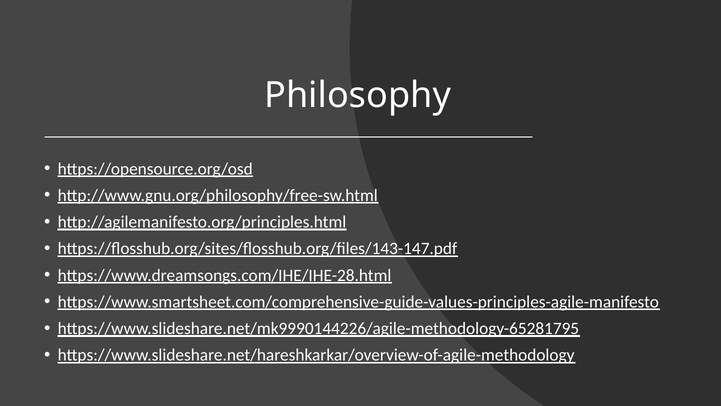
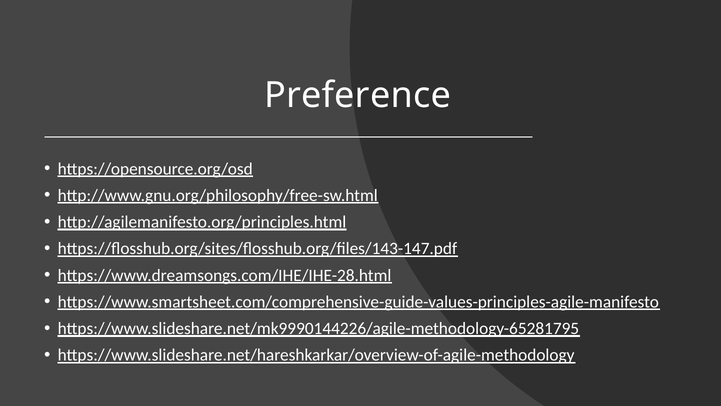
Philosophy: Philosophy -> Preference
